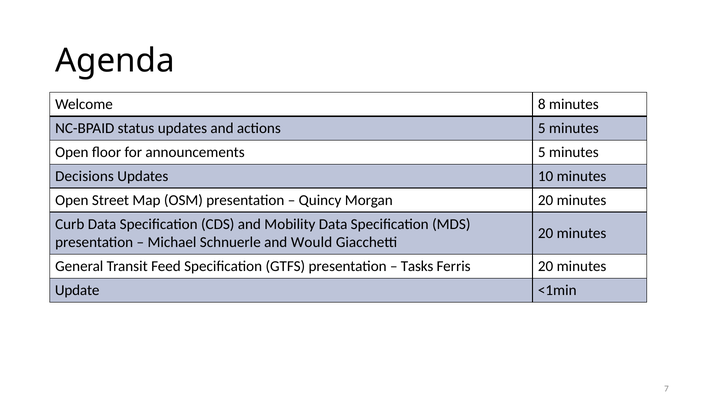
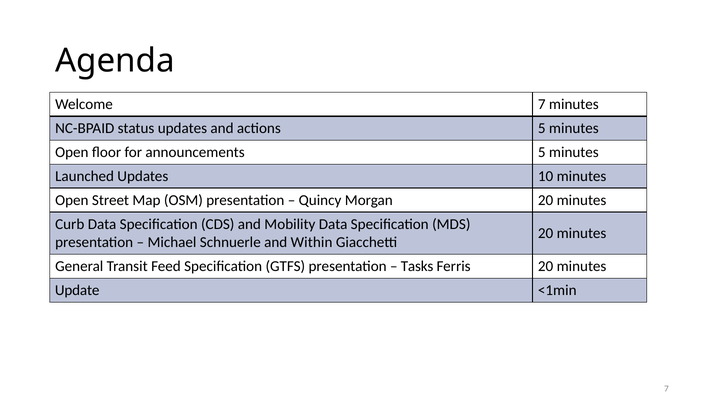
Welcome 8: 8 -> 7
Decisions: Decisions -> Launched
Would: Would -> Within
